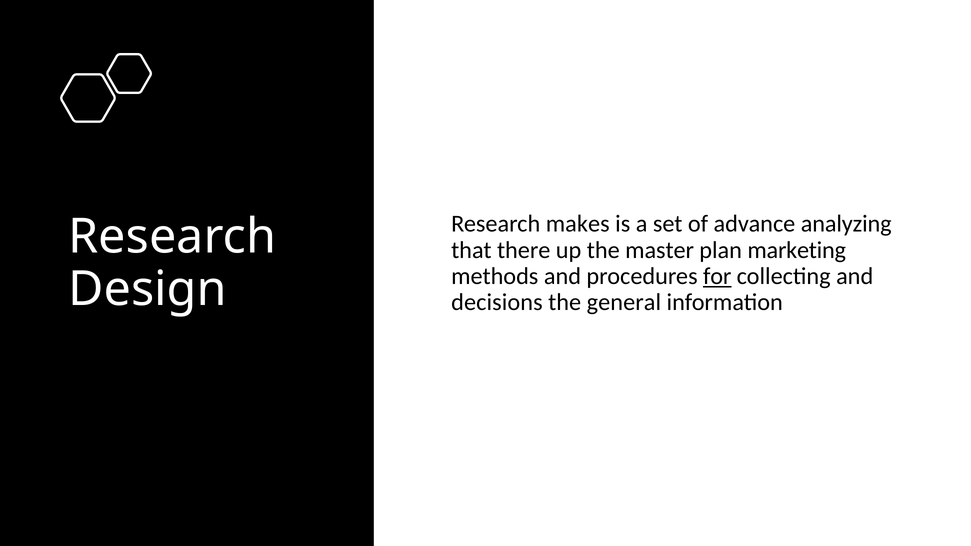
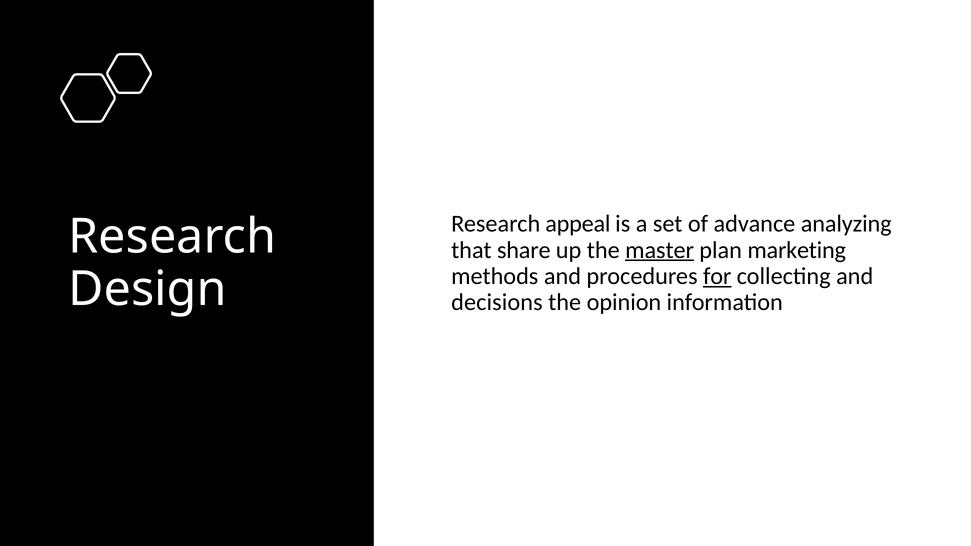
makes: makes -> appeal
there: there -> share
master underline: none -> present
general: general -> opinion
